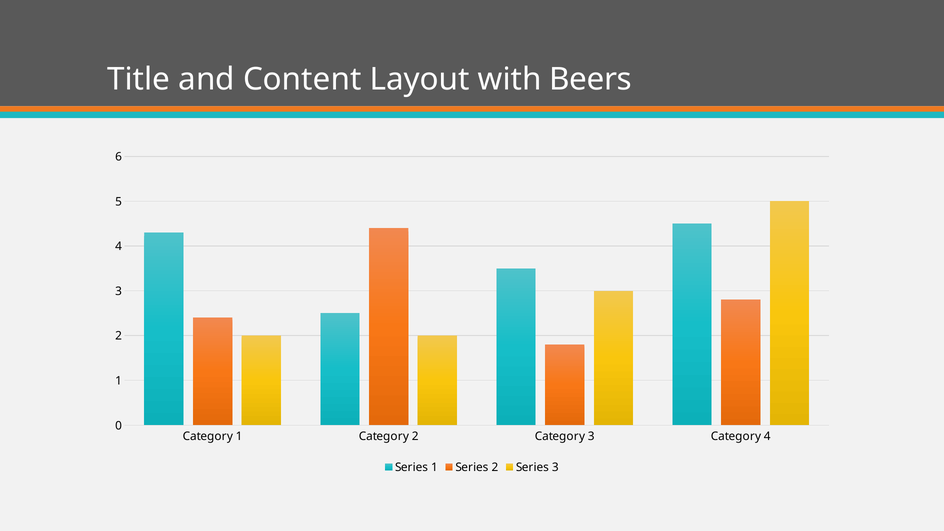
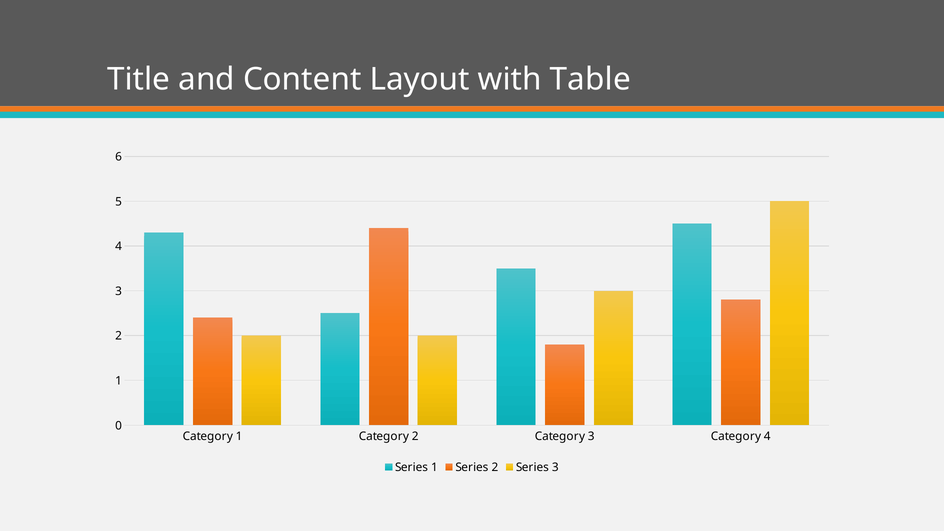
Beers: Beers -> Table
